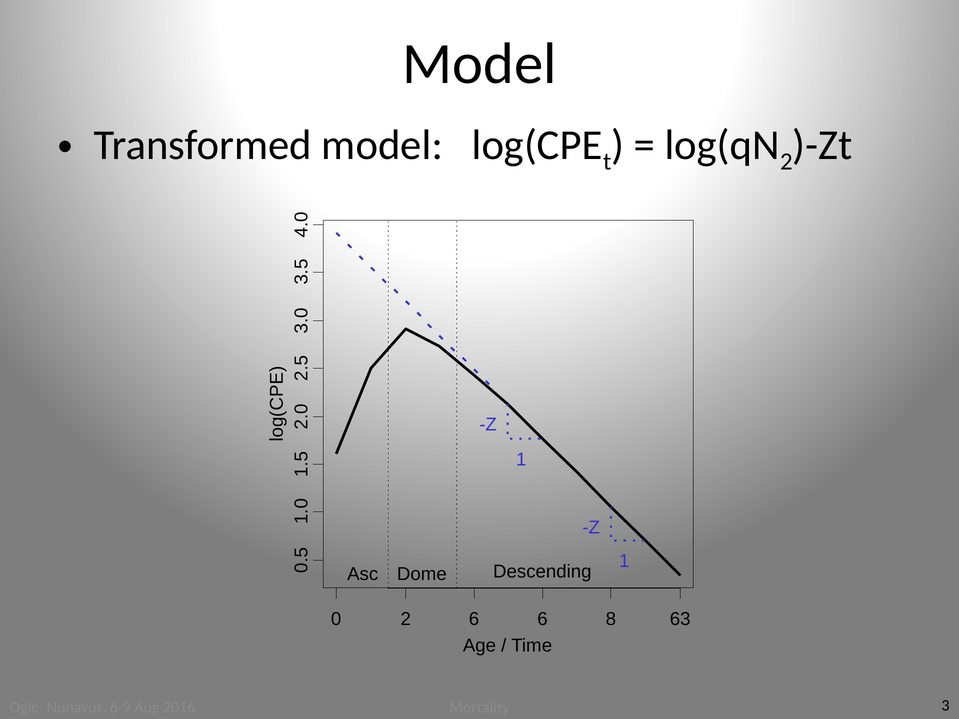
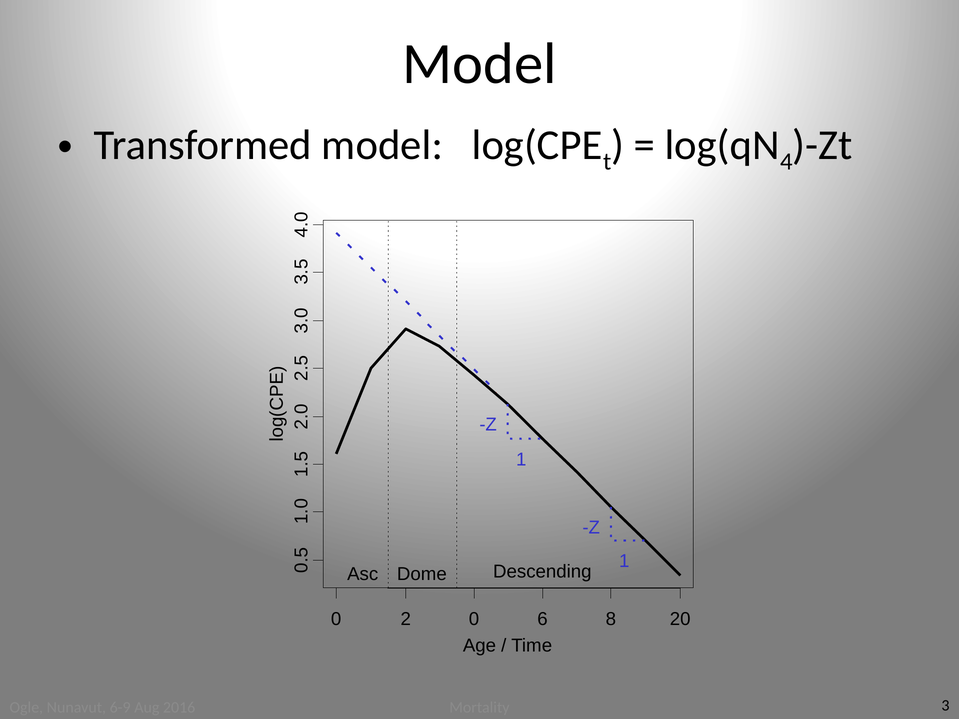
2 at (786, 162): 2 -> 4
2 6: 6 -> 0
63: 63 -> 20
